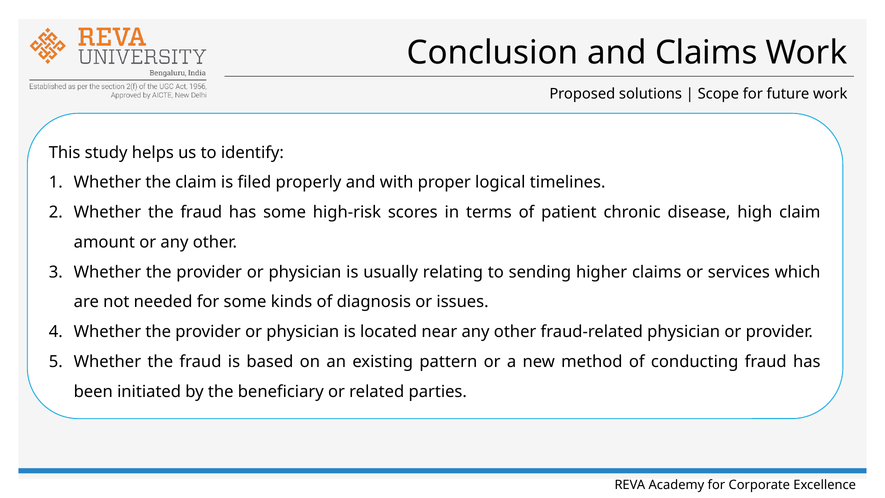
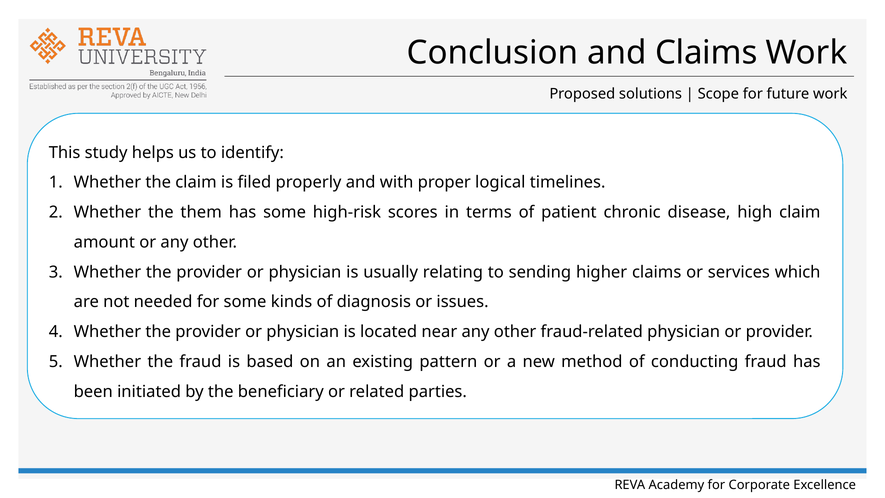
fraud at (201, 212): fraud -> them
